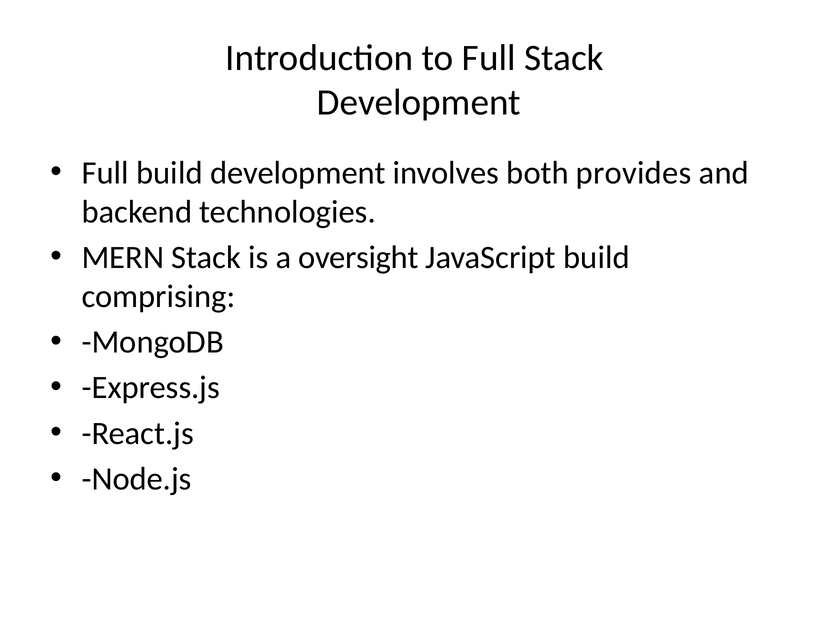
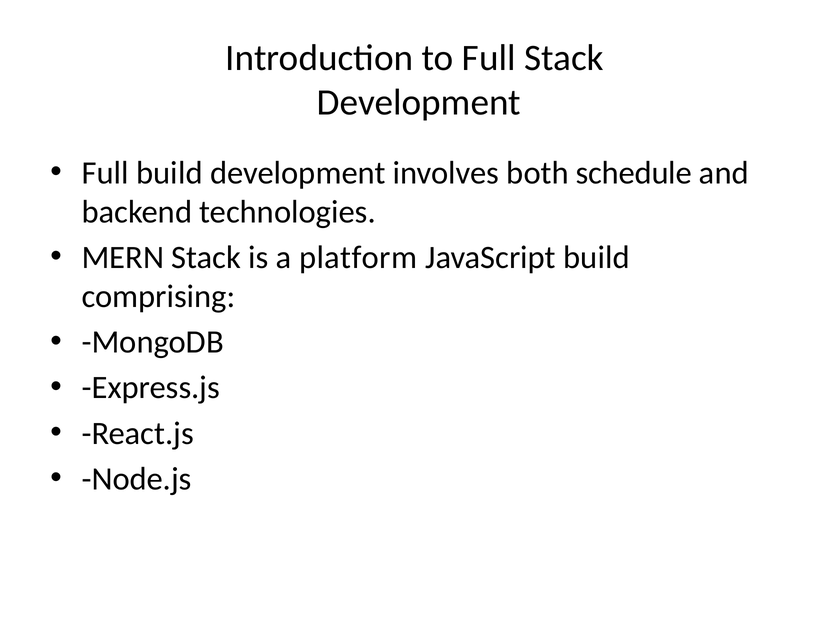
provides: provides -> schedule
oversight: oversight -> platform
